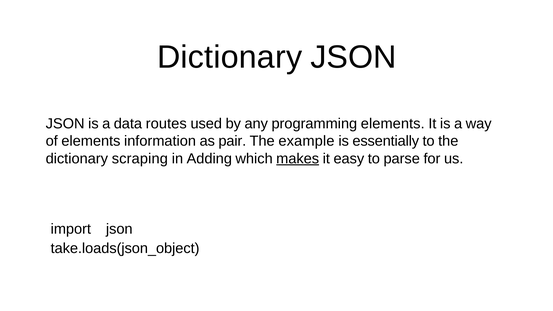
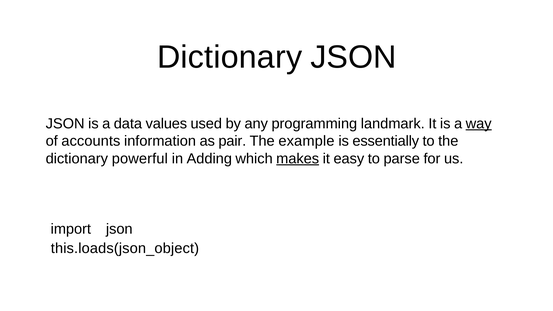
routes: routes -> values
programming elements: elements -> landmark
way underline: none -> present
of elements: elements -> accounts
scraping: scraping -> powerful
take.loads(json_object: take.loads(json_object -> this.loads(json_object
